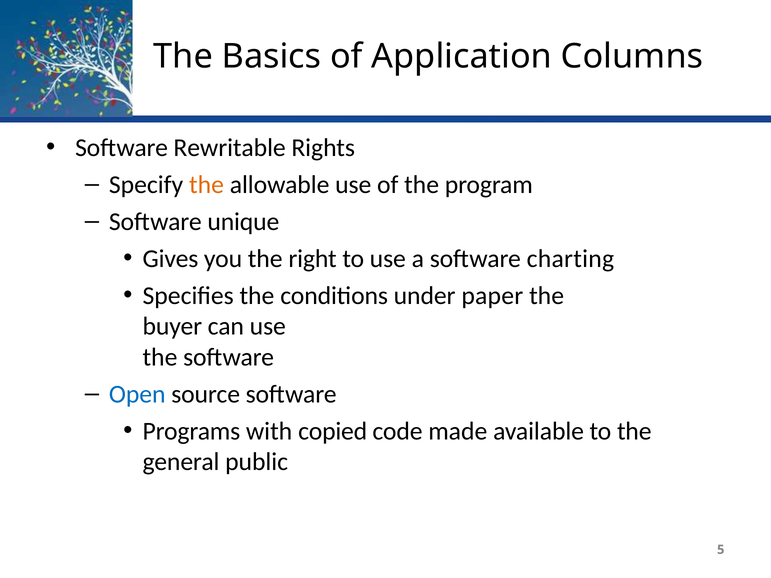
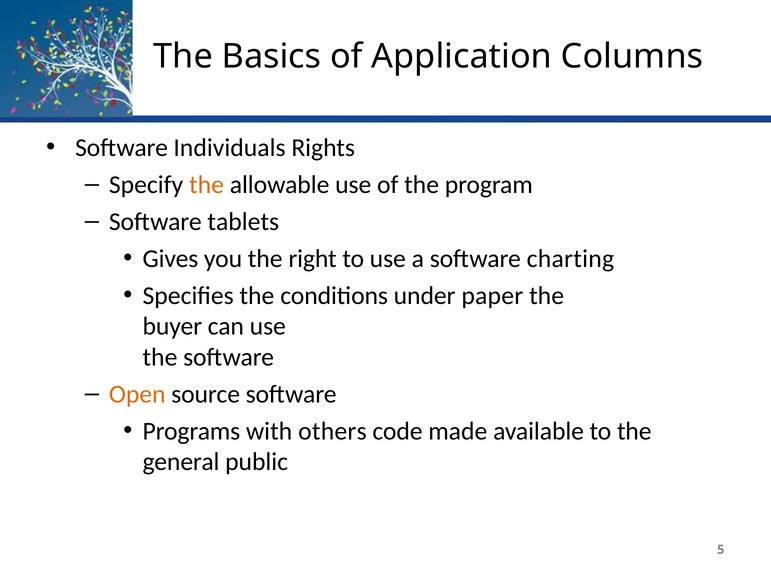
Rewritable: Rewritable -> Individuals
unique: unique -> tablets
Open colour: blue -> orange
copied: copied -> others
